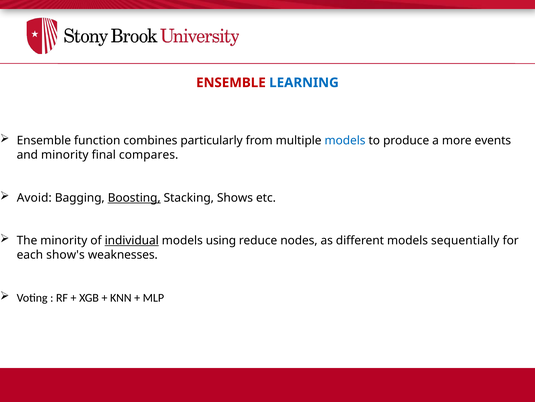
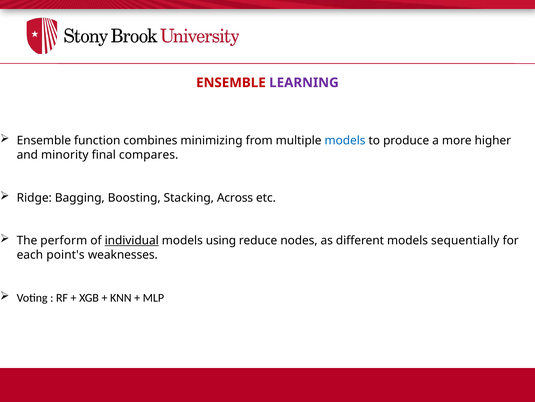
LEARNING colour: blue -> purple
particularly: particularly -> minimizing
events: events -> higher
Avoid: Avoid -> Ridge
Boosting underline: present -> none
Shows: Shows -> Across
The minority: minority -> perform
show's: show's -> point's
